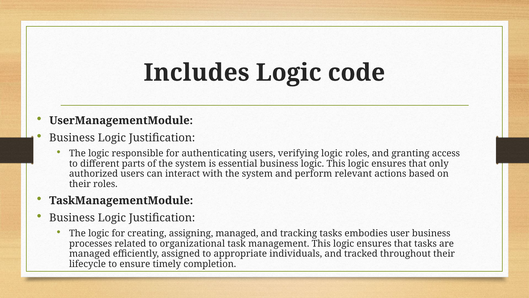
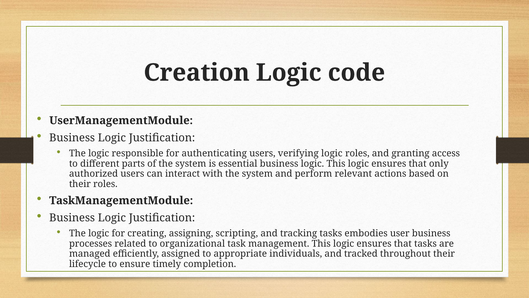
Includes: Includes -> Creation
assigning managed: managed -> scripting
